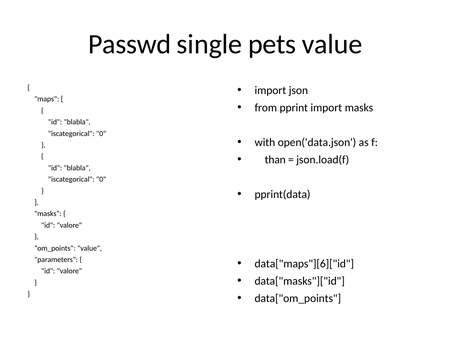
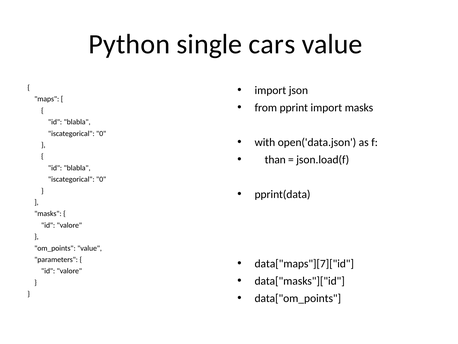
Passwd: Passwd -> Python
pets: pets -> cars
data["maps"][6]["id: data["maps"][6]["id -> data["maps"][7]["id
